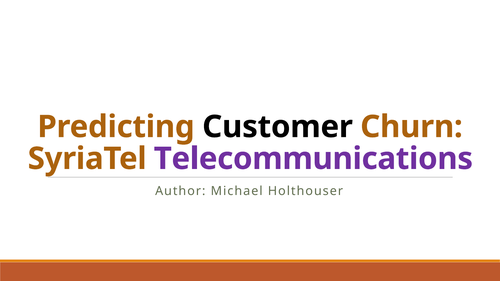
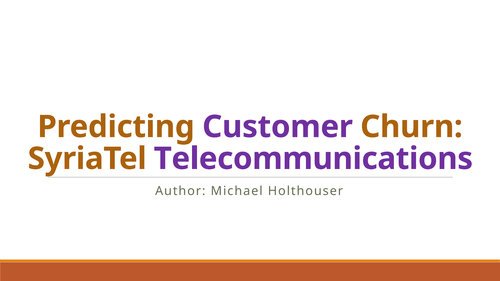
Customer colour: black -> purple
